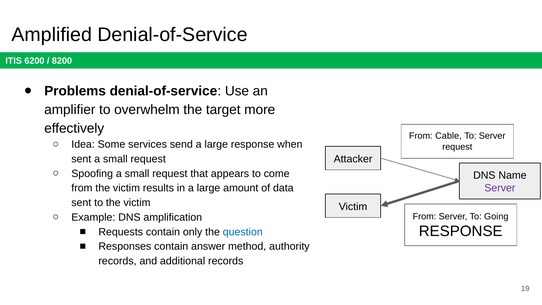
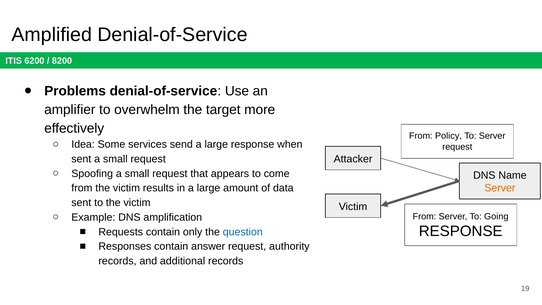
Cable: Cable -> Policy
Server at (500, 188) colour: purple -> orange
answer method: method -> request
